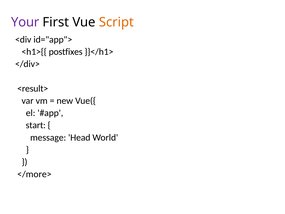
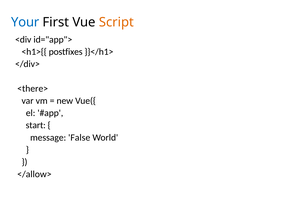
Your colour: purple -> blue
<result>: <result> -> <there>
Head: Head -> False
</more>: </more> -> </allow>
